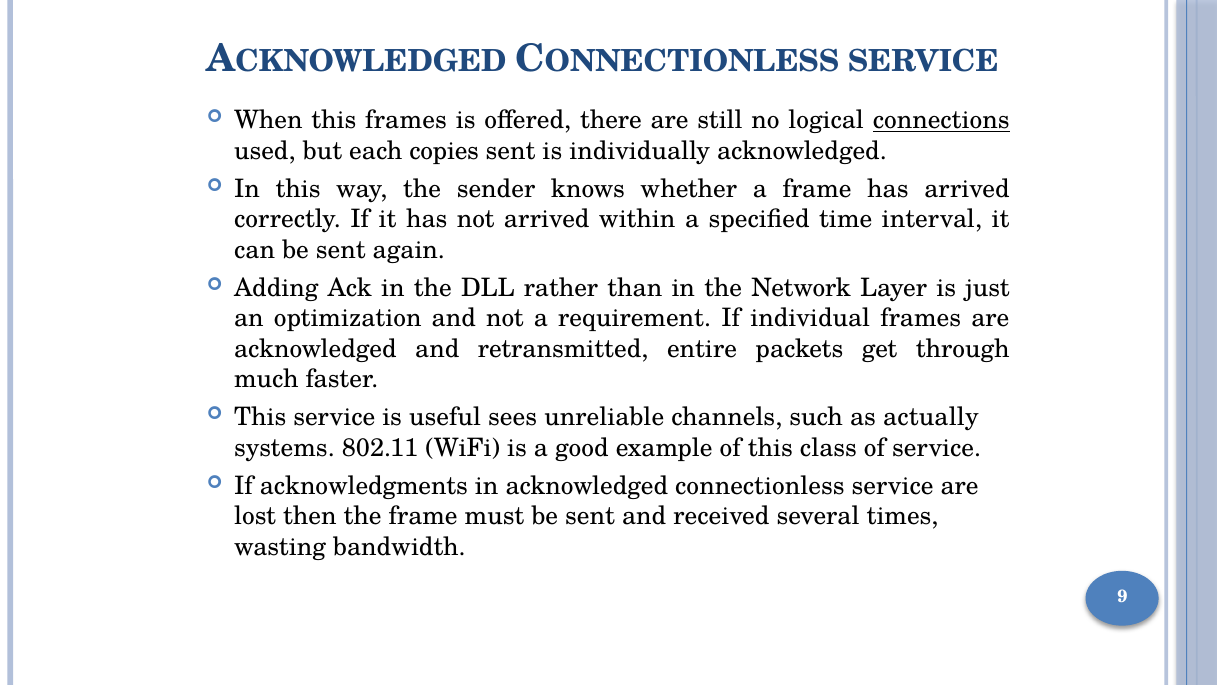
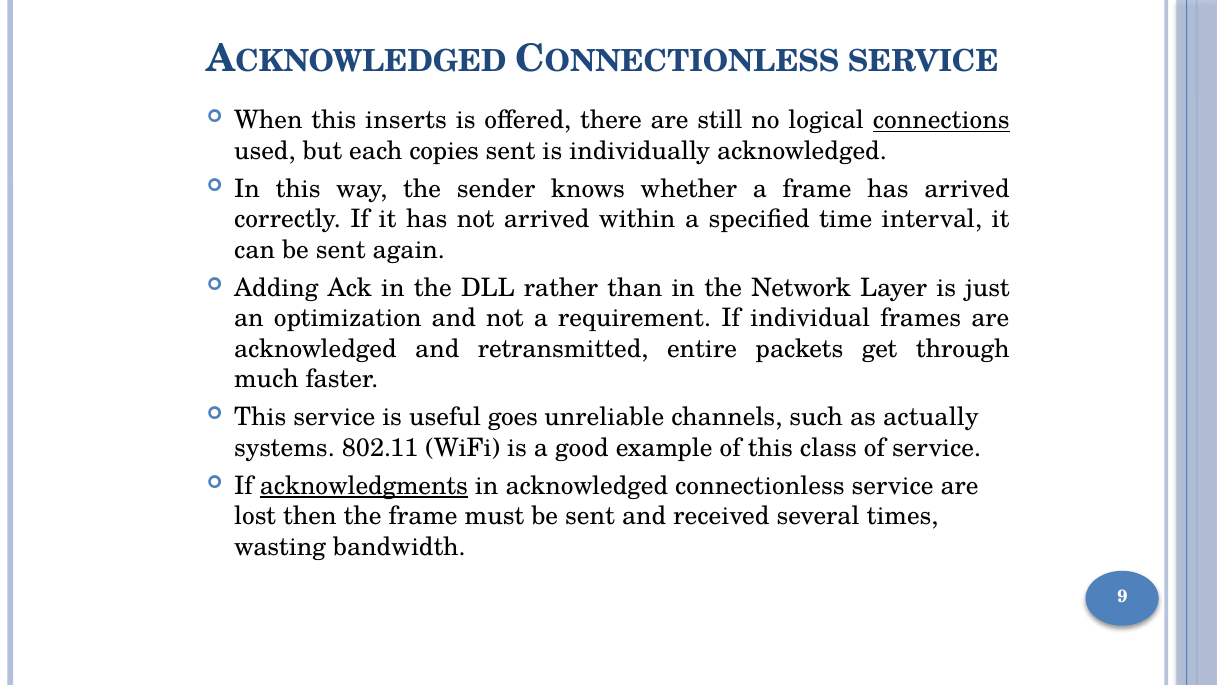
this frames: frames -> inserts
sees: sees -> goes
acknowledgments underline: none -> present
